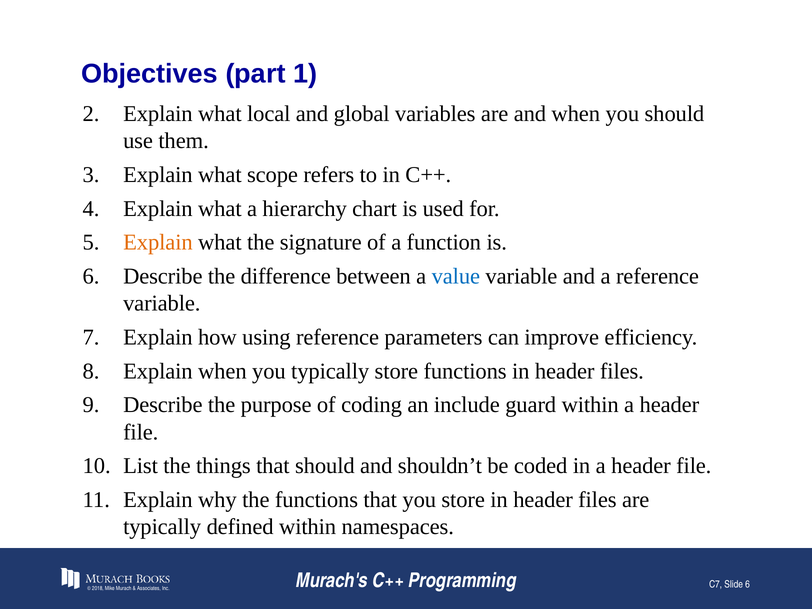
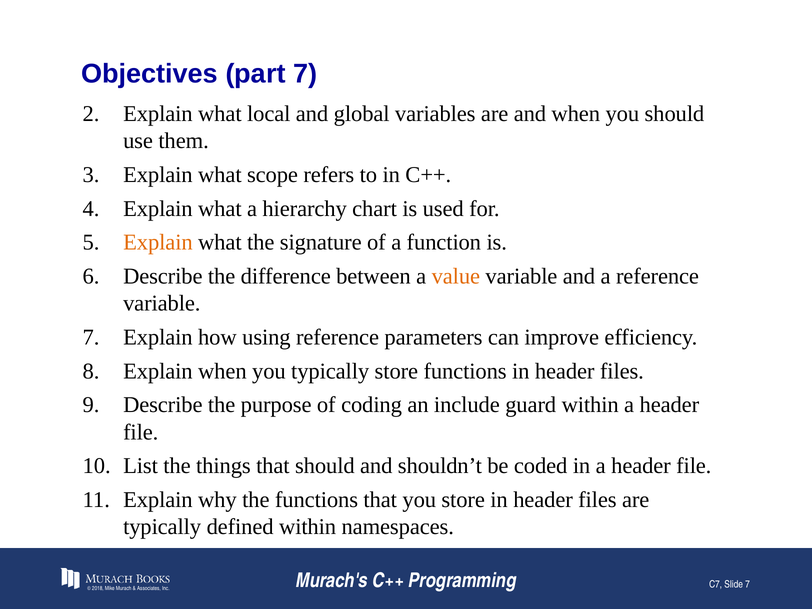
part 1: 1 -> 7
value colour: blue -> orange
Slide 6: 6 -> 7
